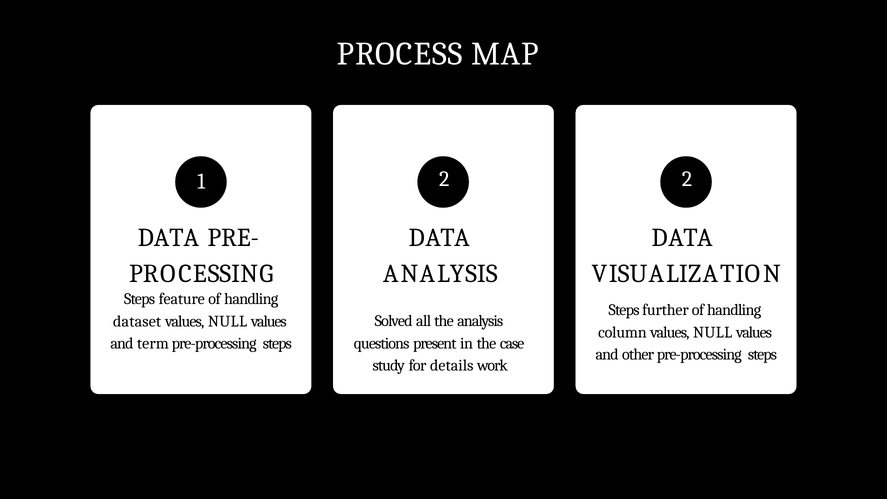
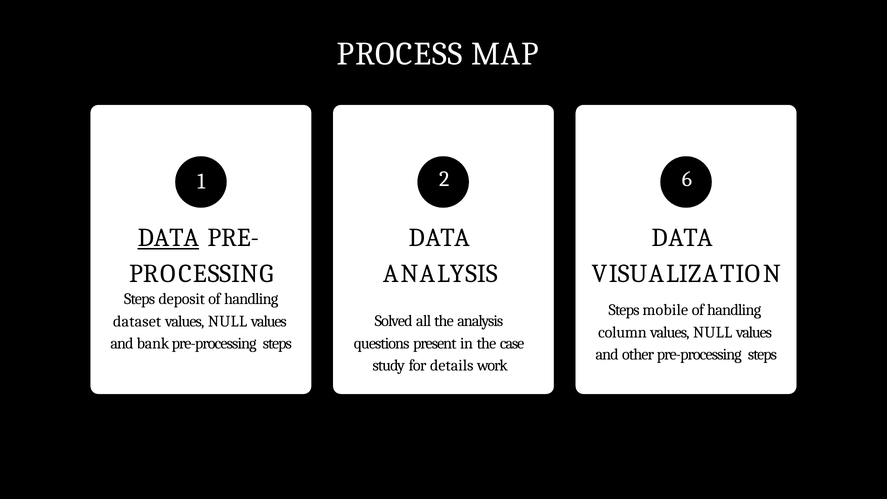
2 2: 2 -> 6
DATA at (168, 238) underline: none -> present
feature: feature -> deposit
further: further -> mobile
term: term -> bank
